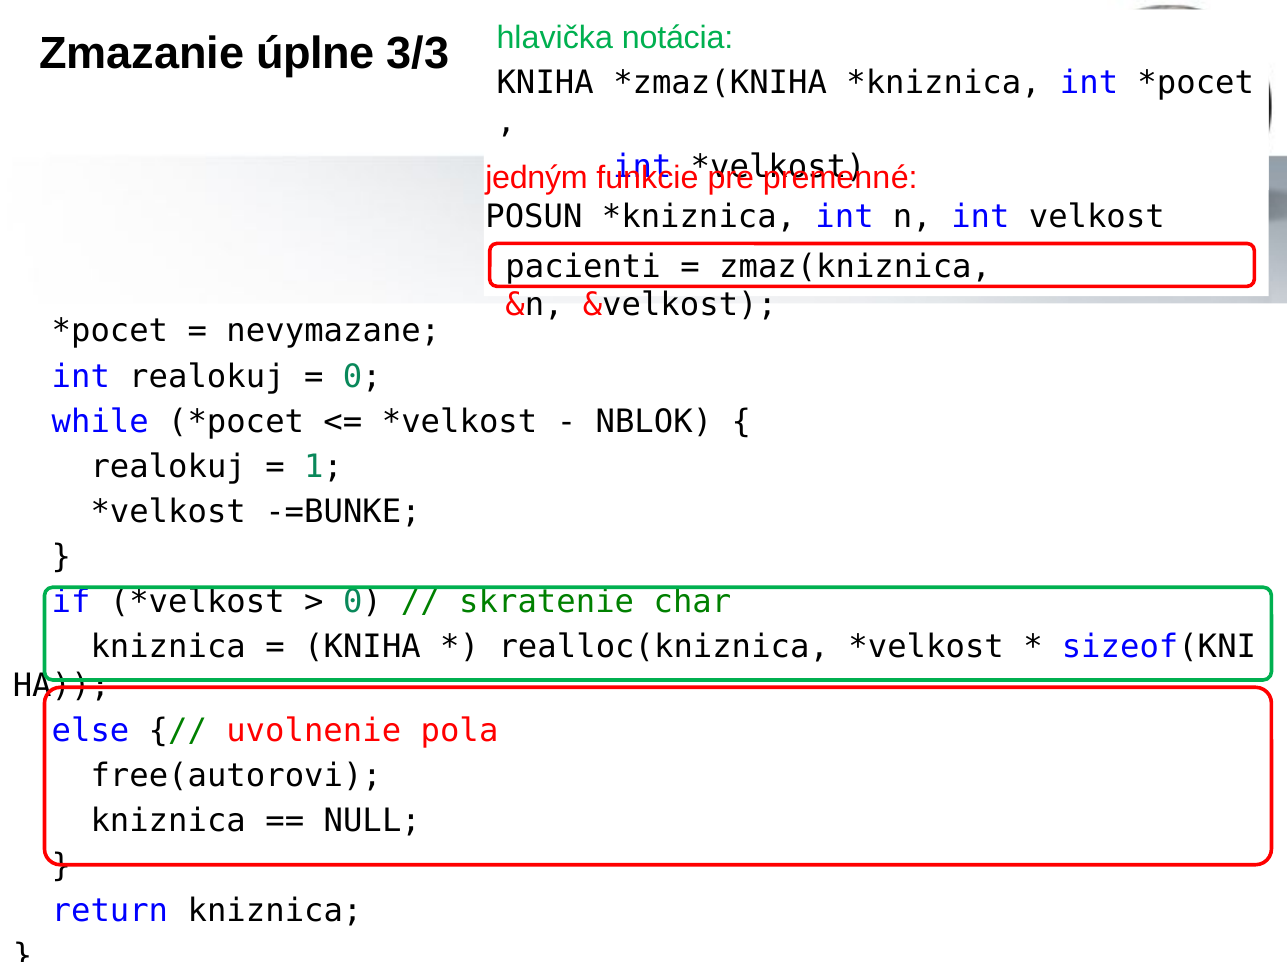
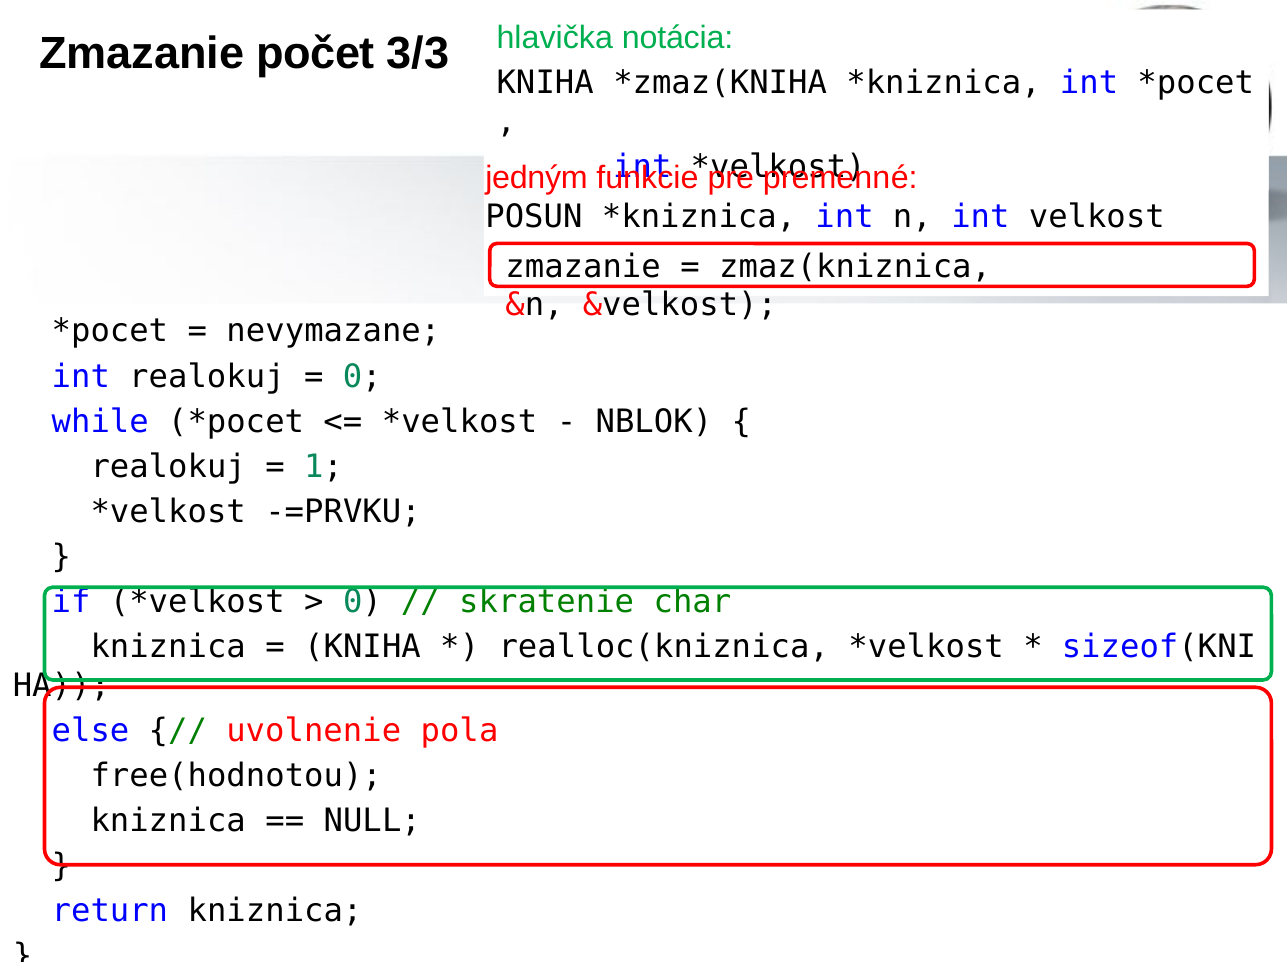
úplne: úplne -> počet
pacienti at (583, 267): pacienti -> zmazanie
-=BUNKE: -=BUNKE -> -=PRVKU
free(autorovi: free(autorovi -> free(hodnotou
